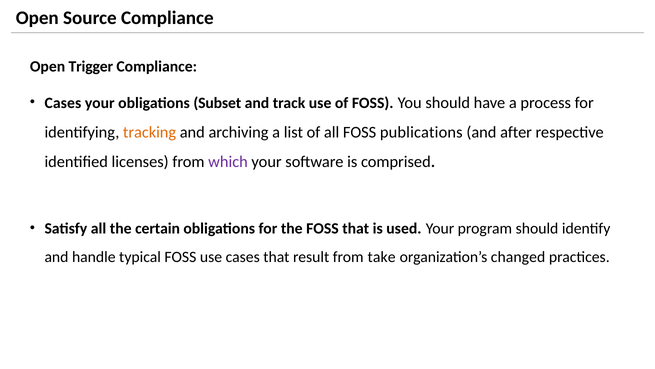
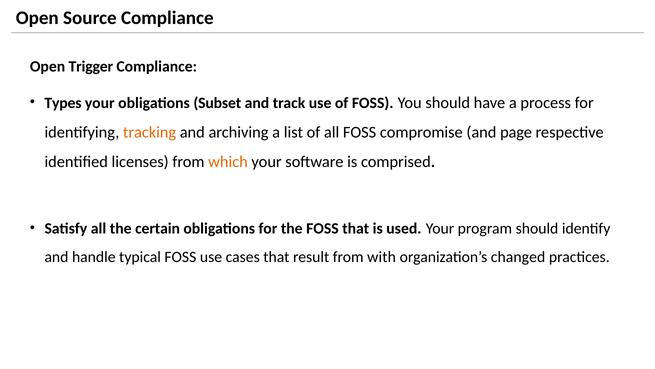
Cases at (63, 103): Cases -> Types
publications: publications -> compromise
after: after -> page
which colour: purple -> orange
take: take -> with
